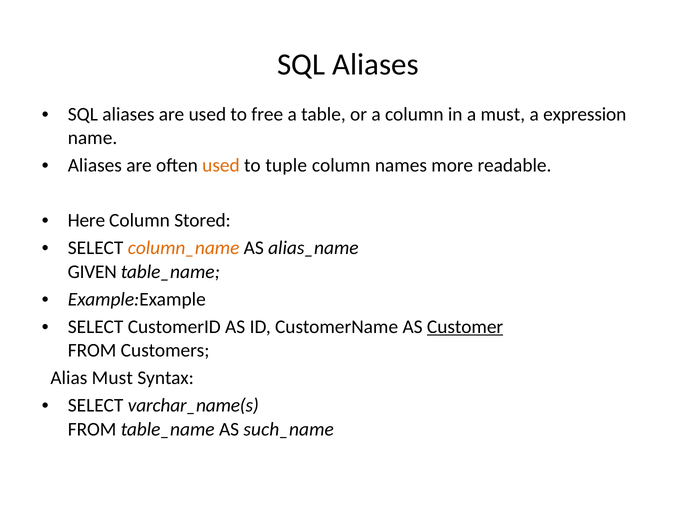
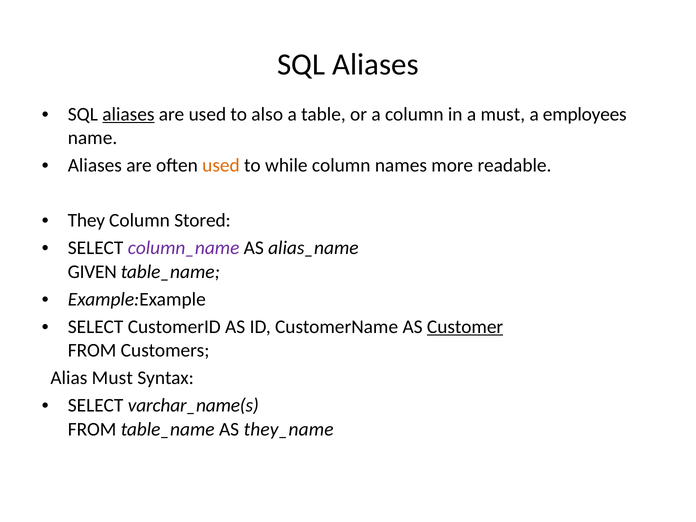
aliases at (128, 114) underline: none -> present
free: free -> also
expression: expression -> employees
tuple: tuple -> while
Here: Here -> They
column_name colour: orange -> purple
such_name: such_name -> they_name
